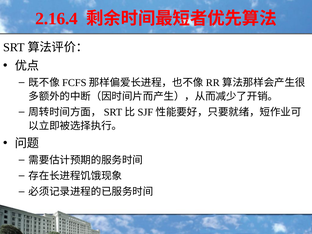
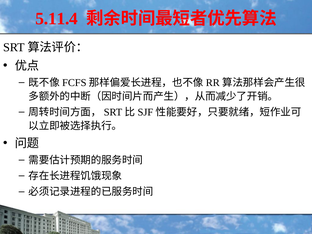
2.16.4: 2.16.4 -> 5.11.4
